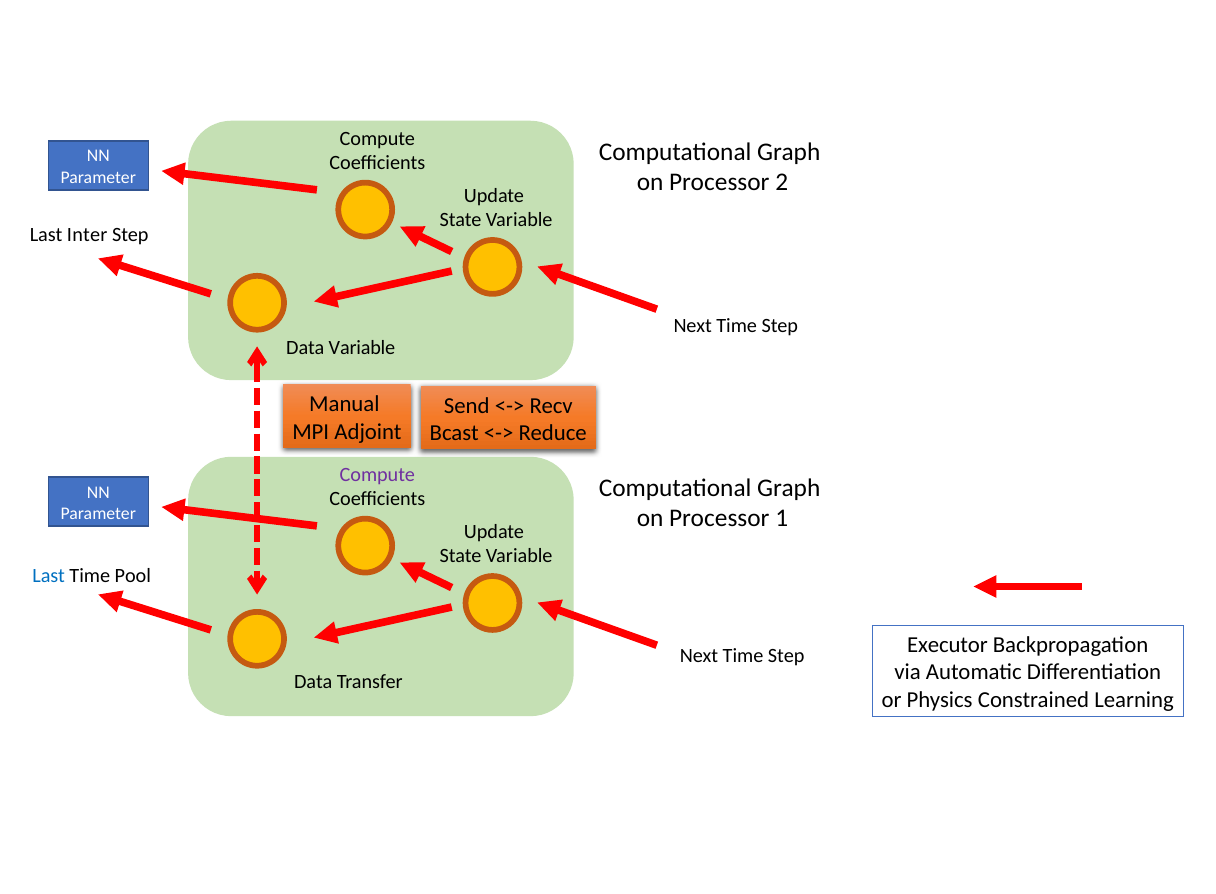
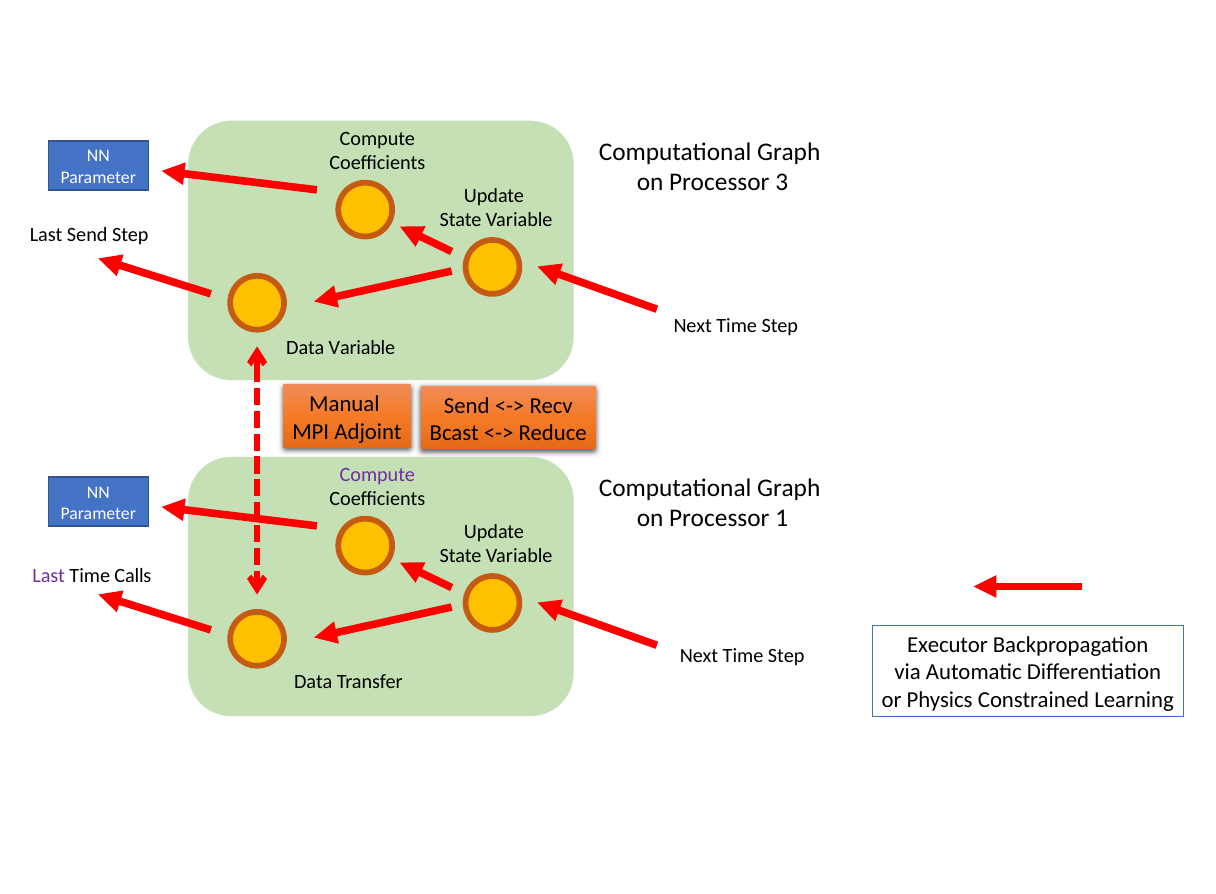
2: 2 -> 3
Last Inter: Inter -> Send
Last at (49, 576) colour: blue -> purple
Pool: Pool -> Calls
